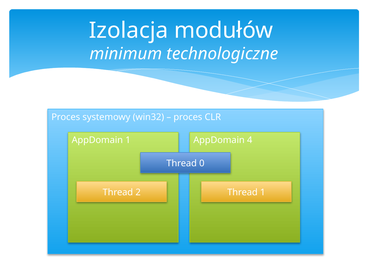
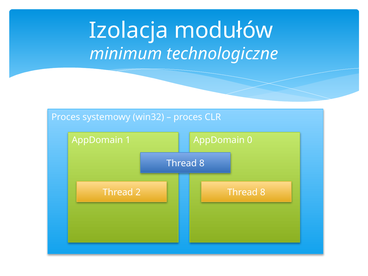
4: 4 -> 0
0 at (202, 163): 0 -> 8
2 Thread 1: 1 -> 8
